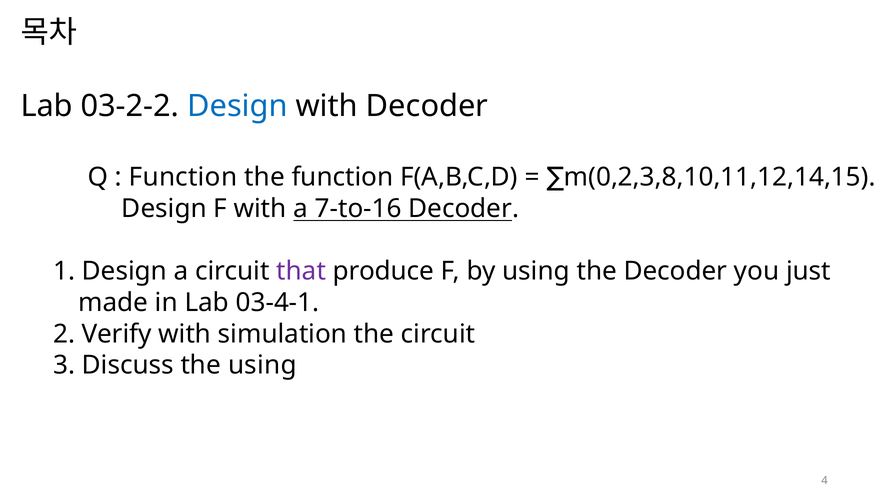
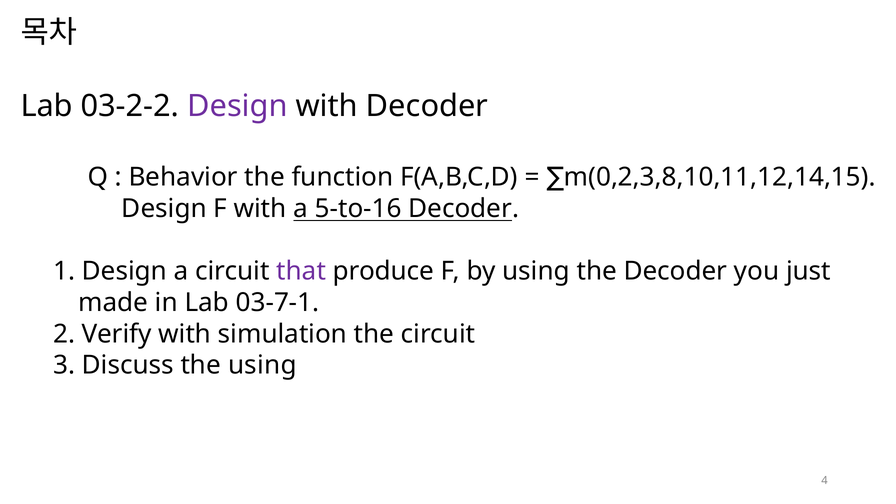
Design at (237, 106) colour: blue -> purple
Function at (183, 177): Function -> Behavior
7-to-16: 7-to-16 -> 5-to-16
03-4-1: 03-4-1 -> 03-7-1
